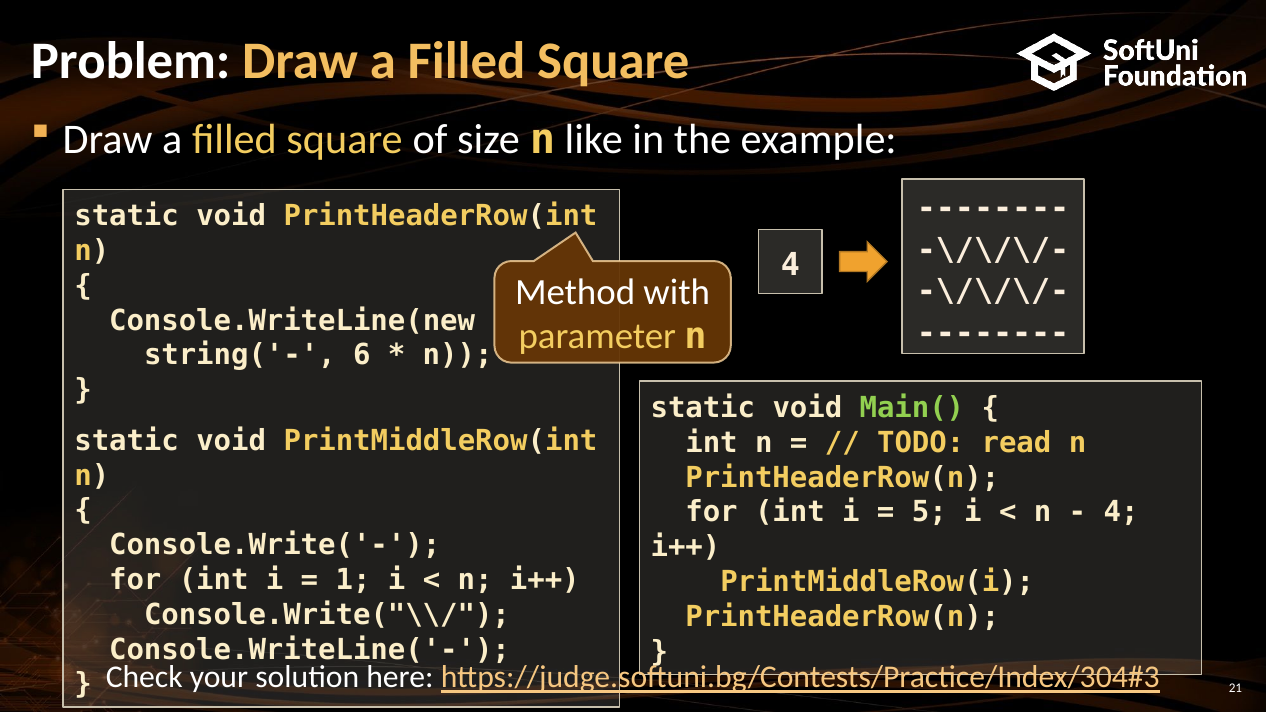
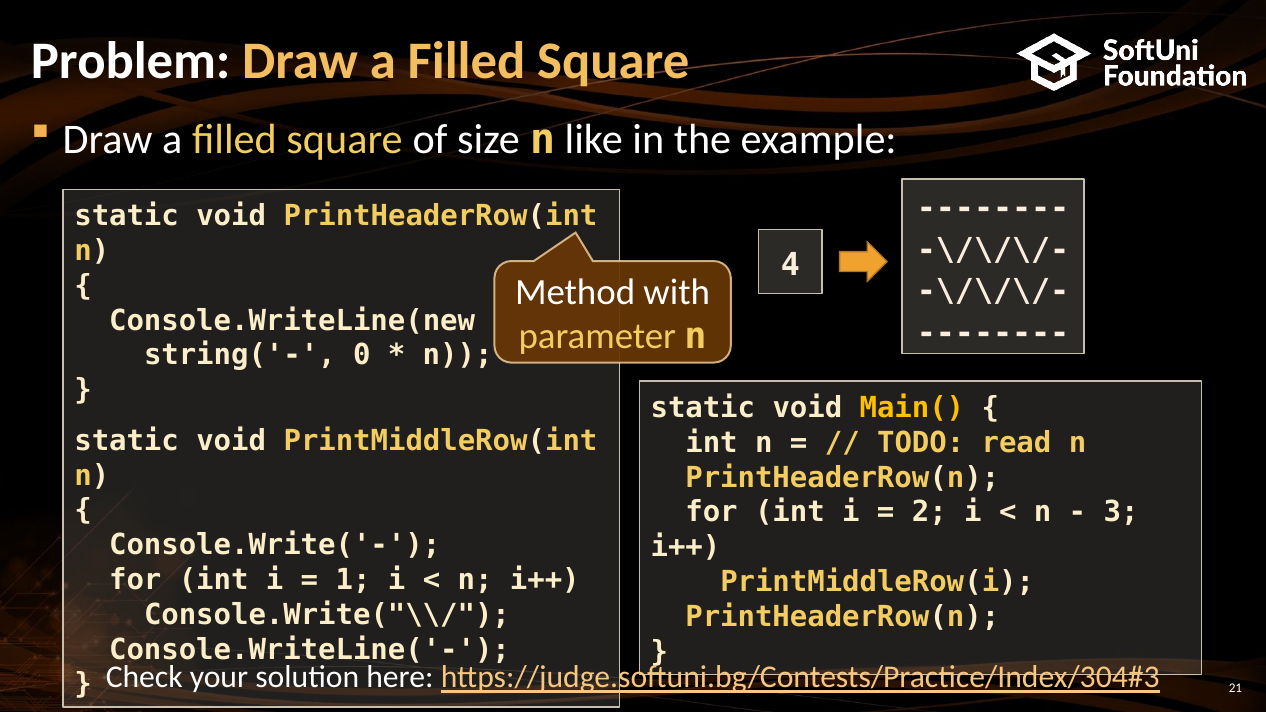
6: 6 -> 0
Main( colour: light green -> yellow
5: 5 -> 2
4 at (1121, 512): 4 -> 3
